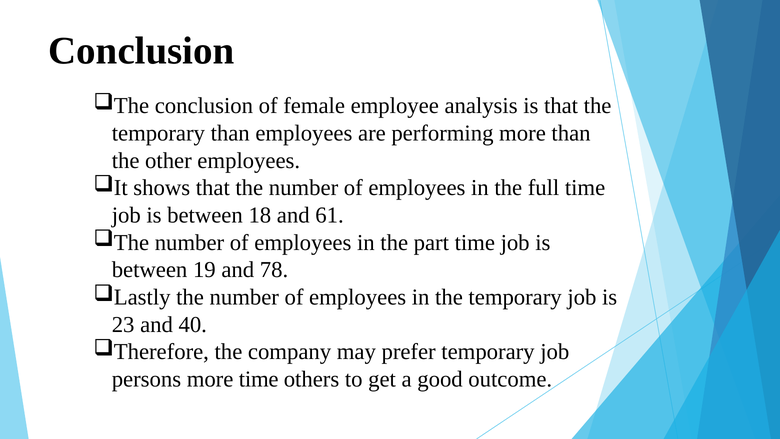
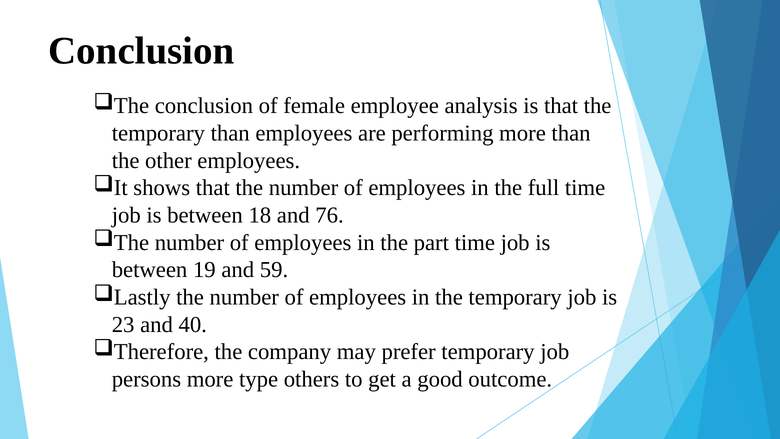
61: 61 -> 76
78: 78 -> 59
more time: time -> type
